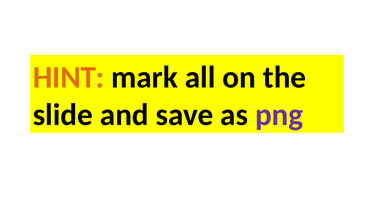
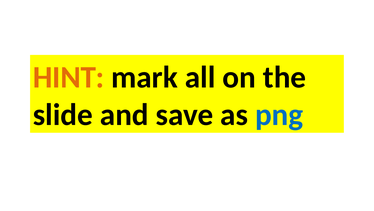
png colour: purple -> blue
